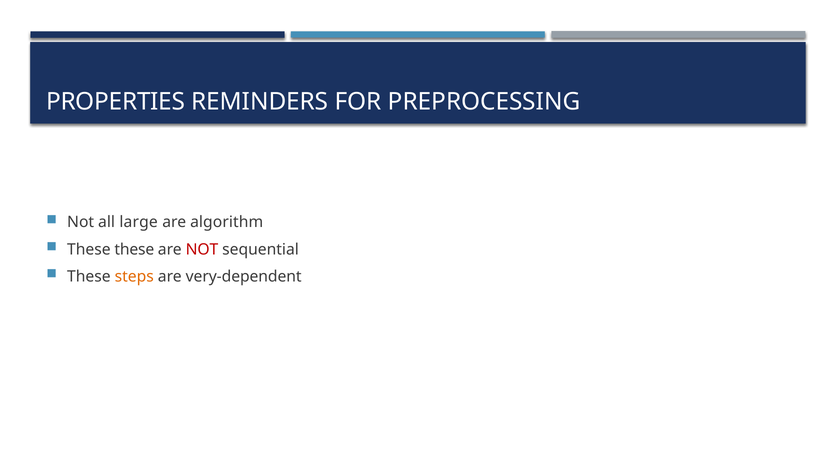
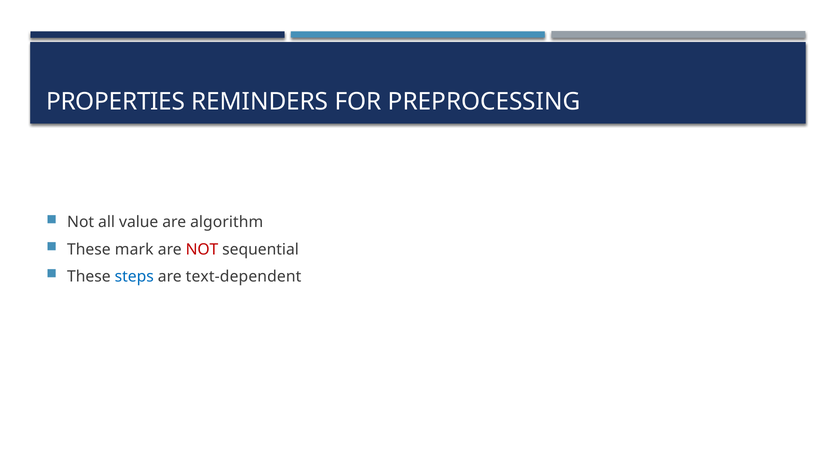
large: large -> value
These these: these -> mark
steps colour: orange -> blue
very-dependent: very-dependent -> text-dependent
